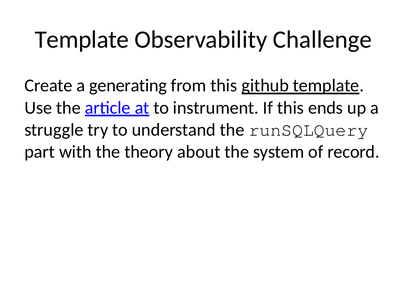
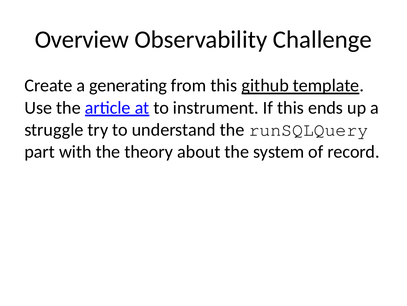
Template at (82, 39): Template -> Overview
